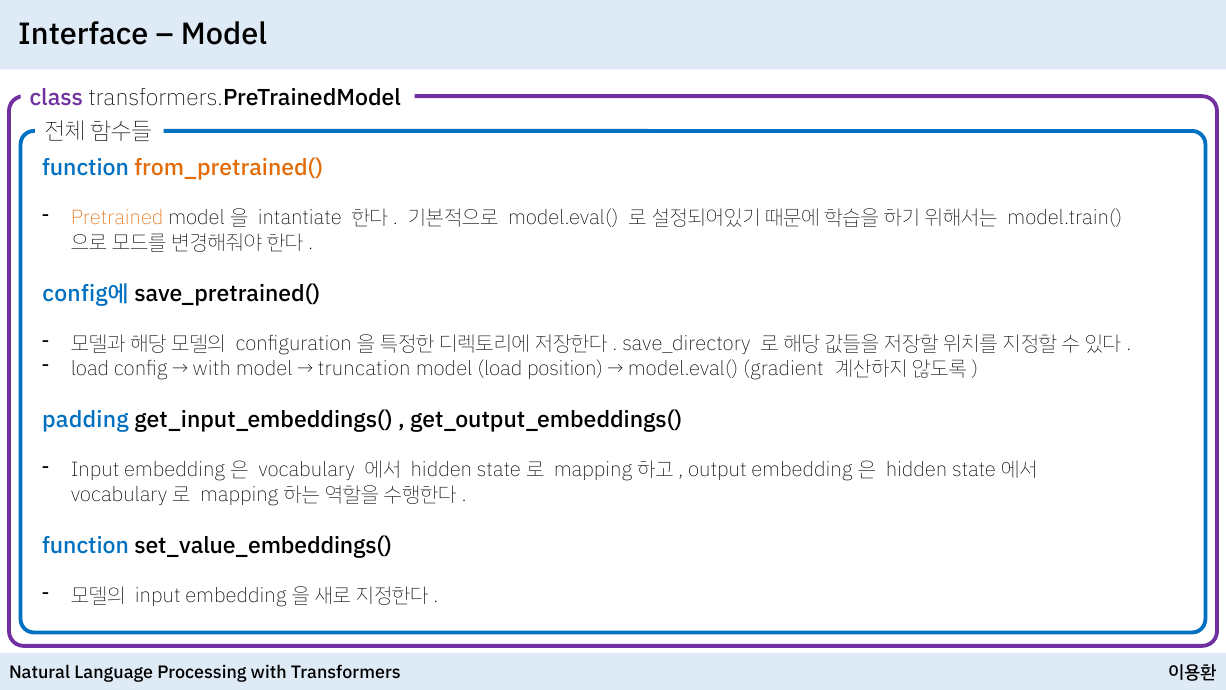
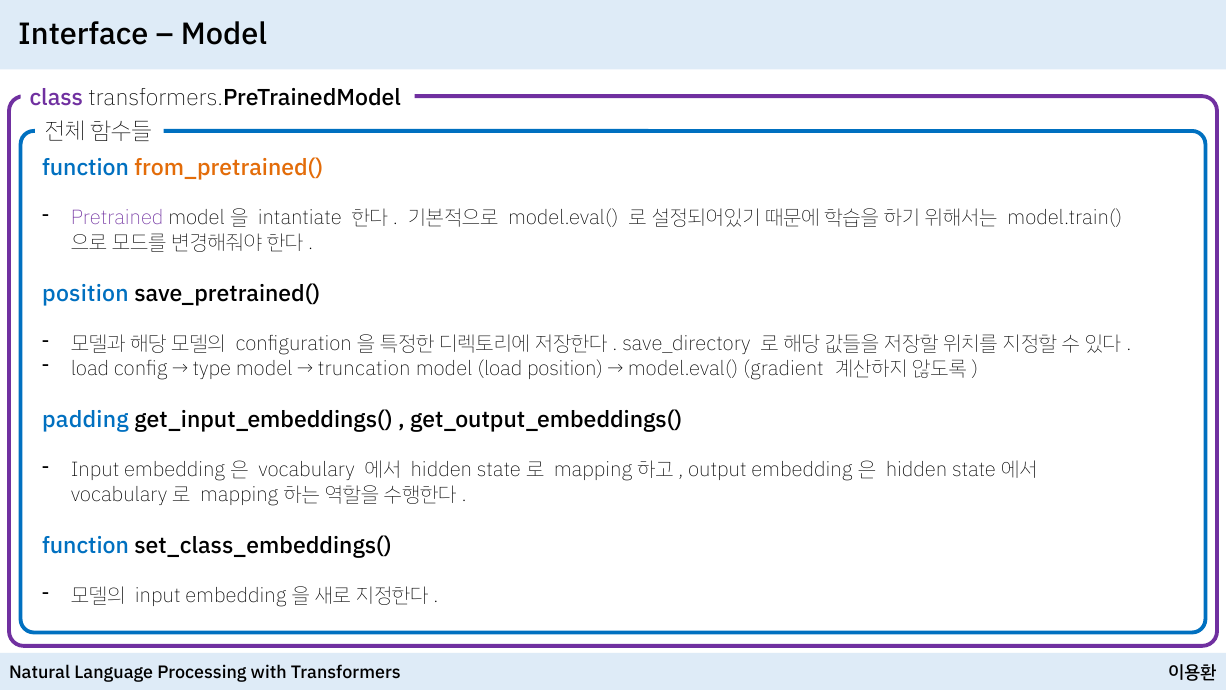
Pretrained colour: orange -> purple
config에 at (85, 293): config에 -> position
with at (212, 368): with -> type
set_value_embeddings(: set_value_embeddings( -> set_class_embeddings(
